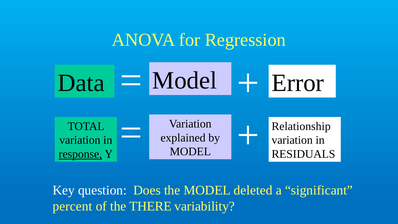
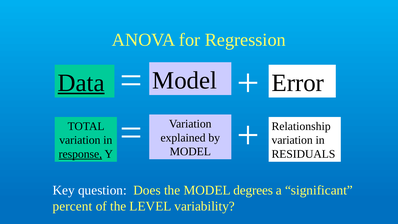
Data underline: none -> present
deleted: deleted -> degrees
THERE: THERE -> LEVEL
